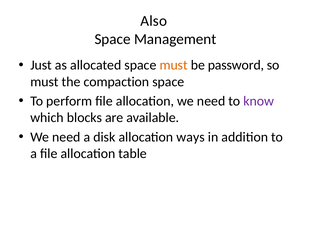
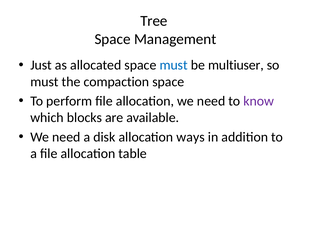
Also: Also -> Tree
must at (174, 65) colour: orange -> blue
password: password -> multiuser
